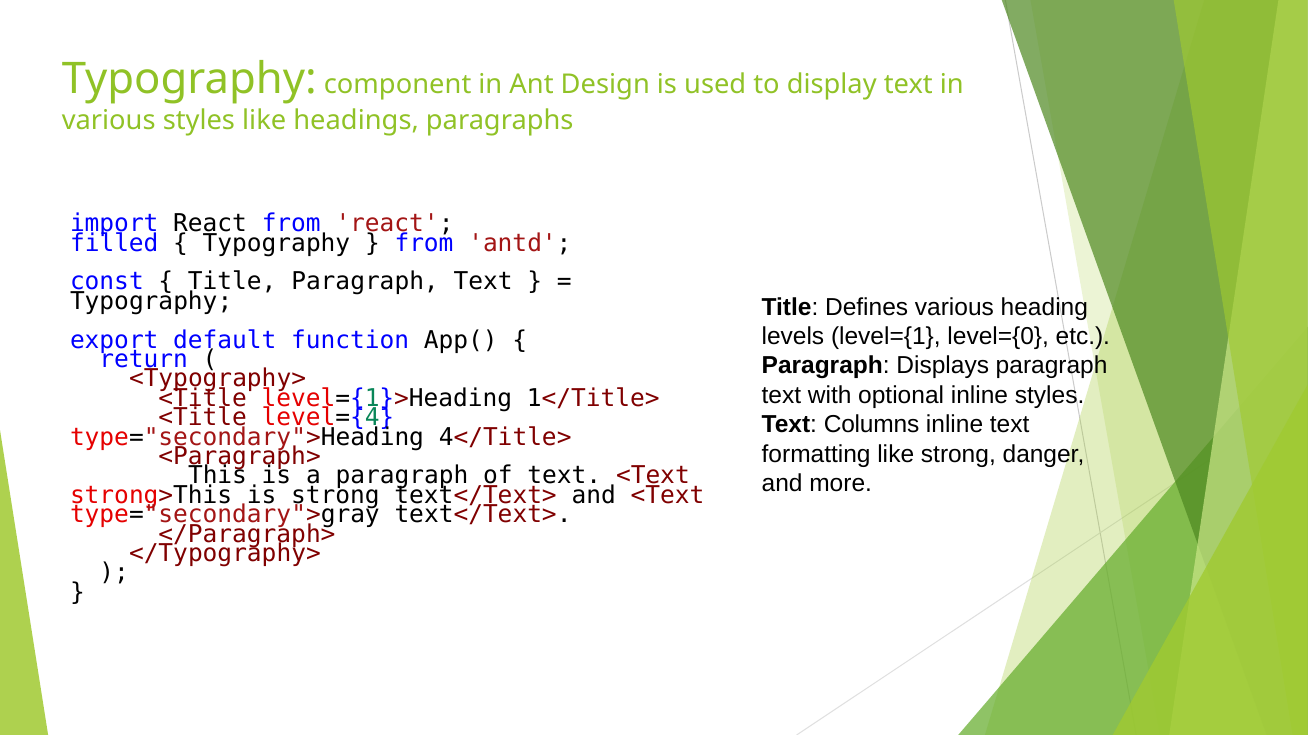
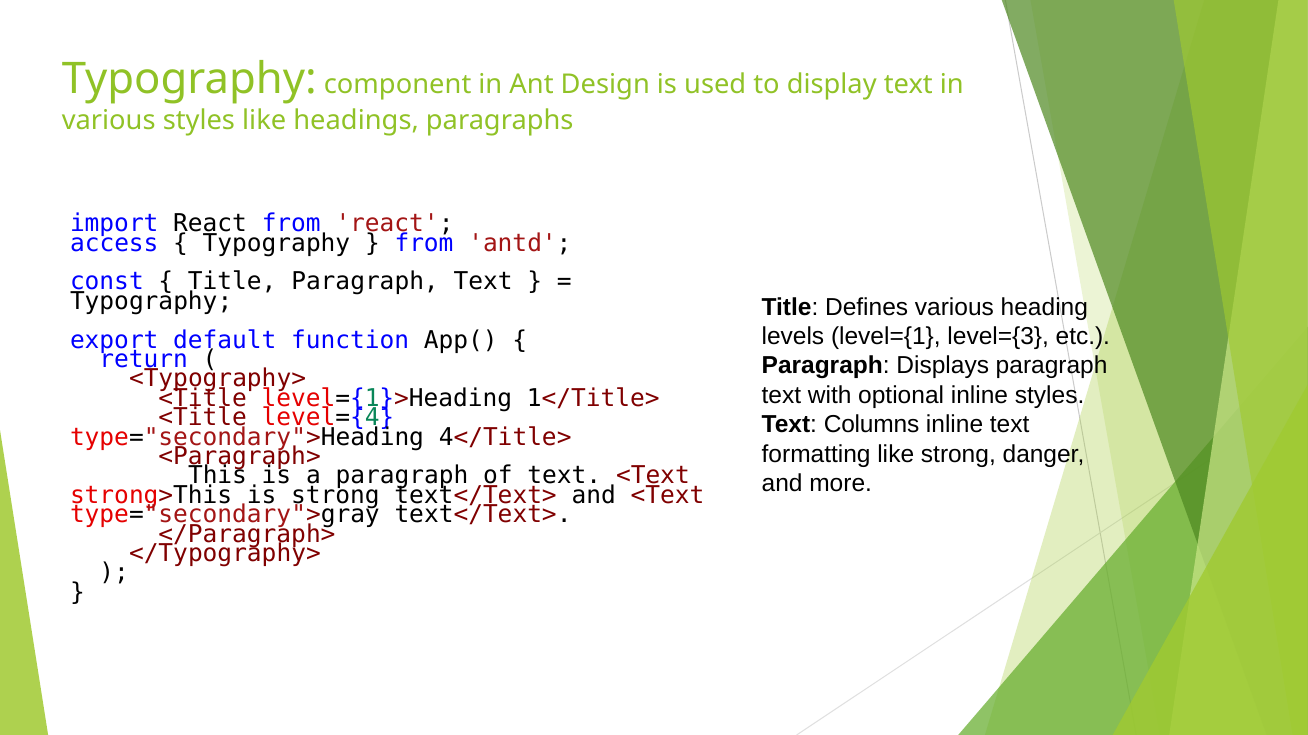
filled: filled -> access
level={0: level={0 -> level={3
